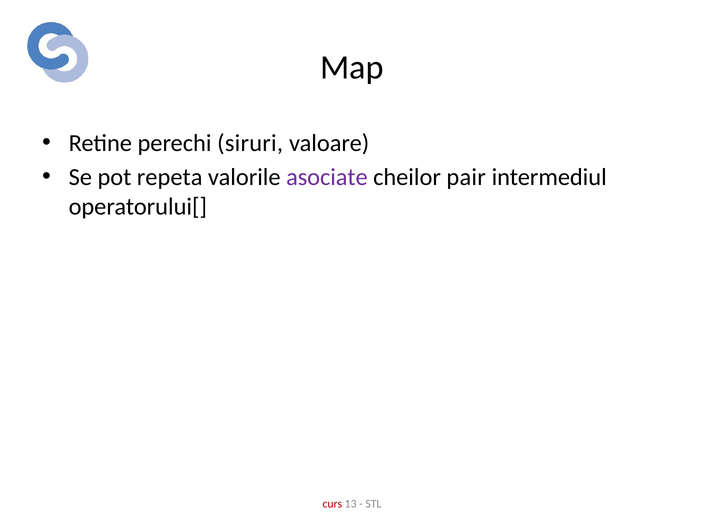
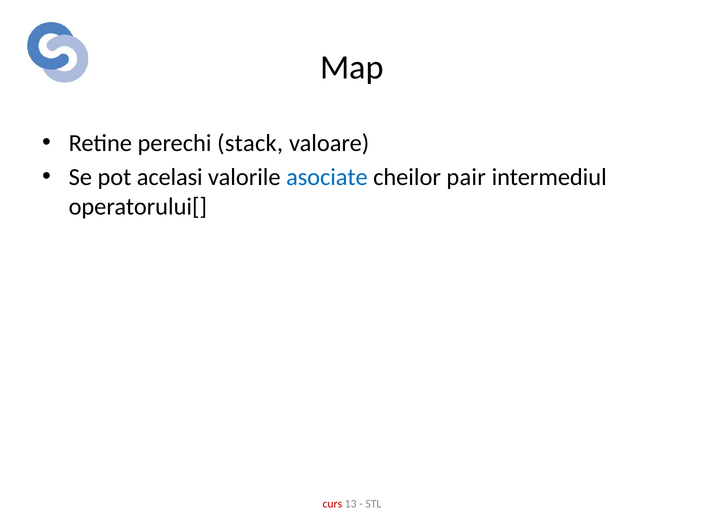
siruri: siruri -> stack
repeta: repeta -> acelasi
asociate colour: purple -> blue
